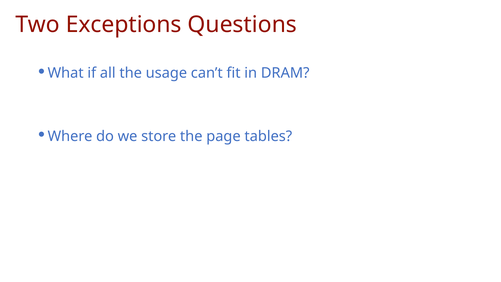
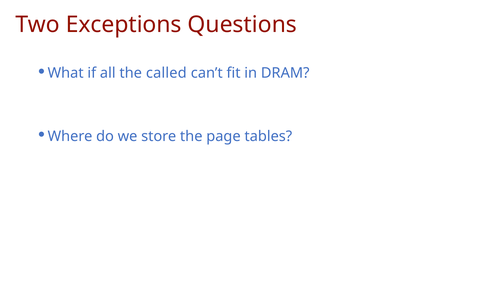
usage: usage -> called
